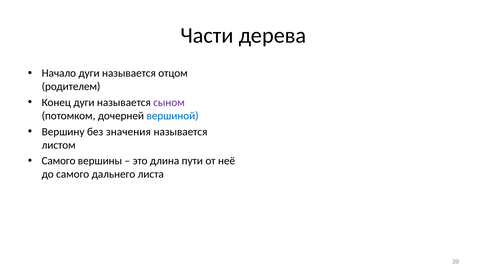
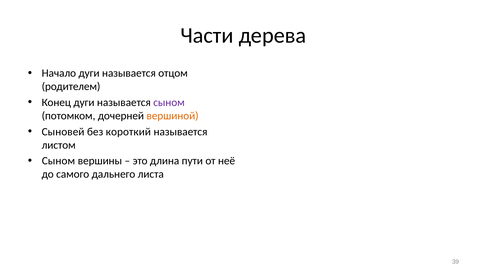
вершиной colour: blue -> orange
Вершину: Вершину -> Сыновей
значения: значения -> короткий
Самого at (59, 161): Самого -> Сыном
